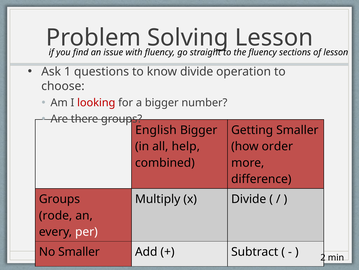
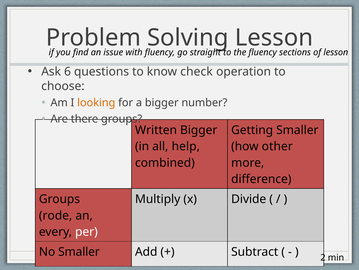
1: 1 -> 6
know divide: divide -> check
looking colour: red -> orange
English: English -> Written
order: order -> other
